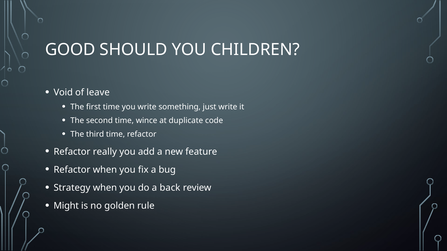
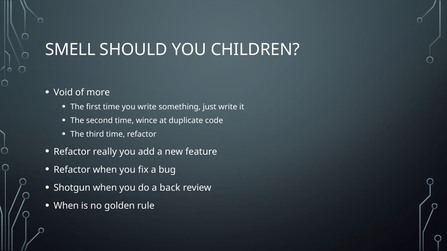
GOOD: GOOD -> SMELL
leave: leave -> more
Strategy: Strategy -> Shotgun
Might at (66, 206): Might -> When
